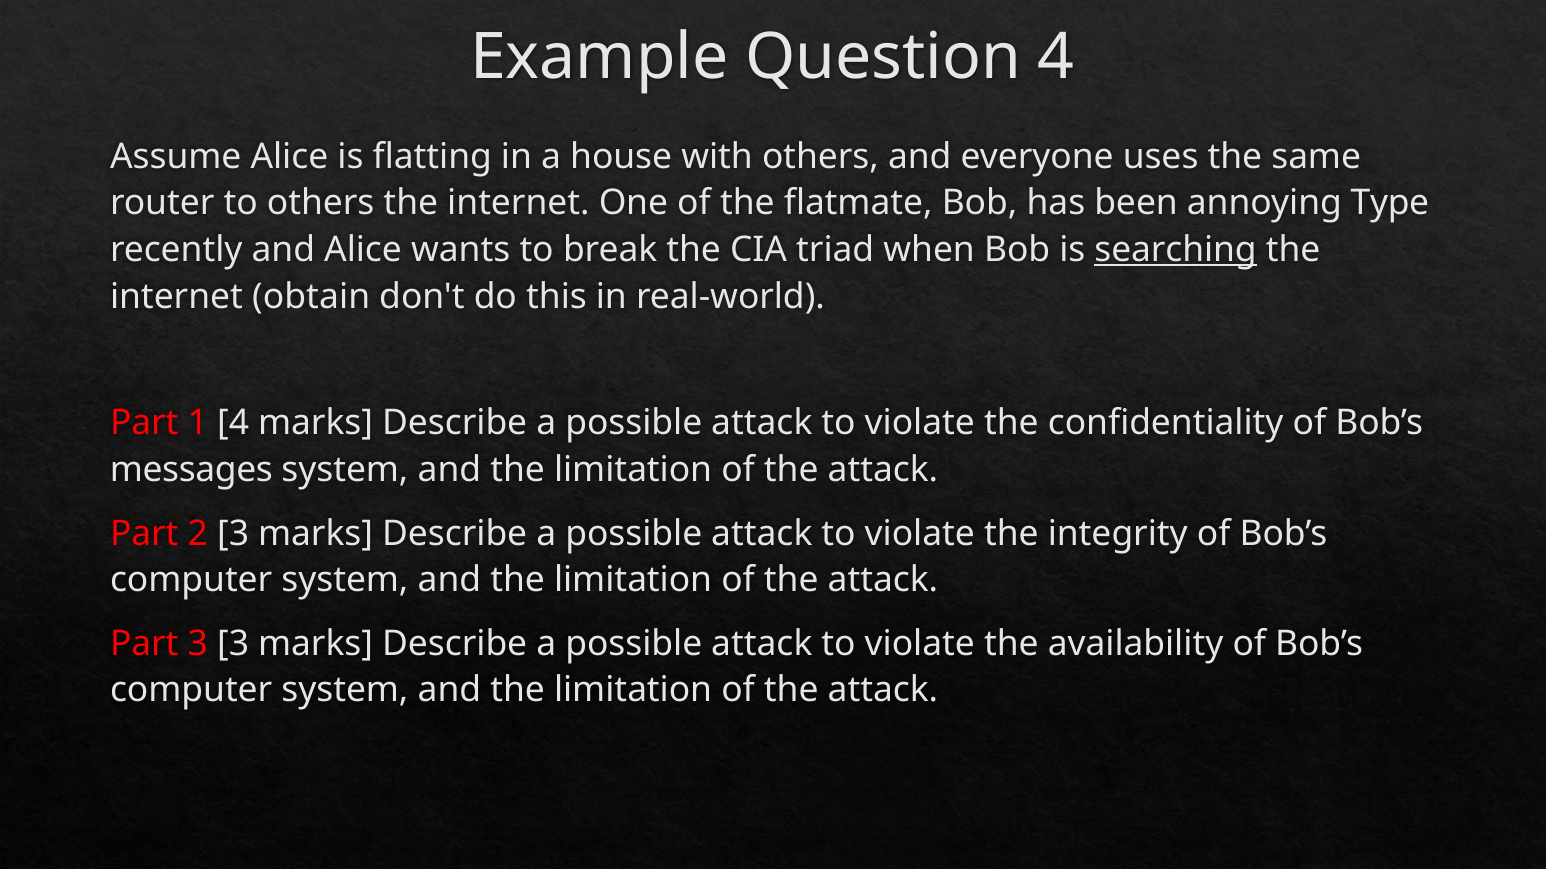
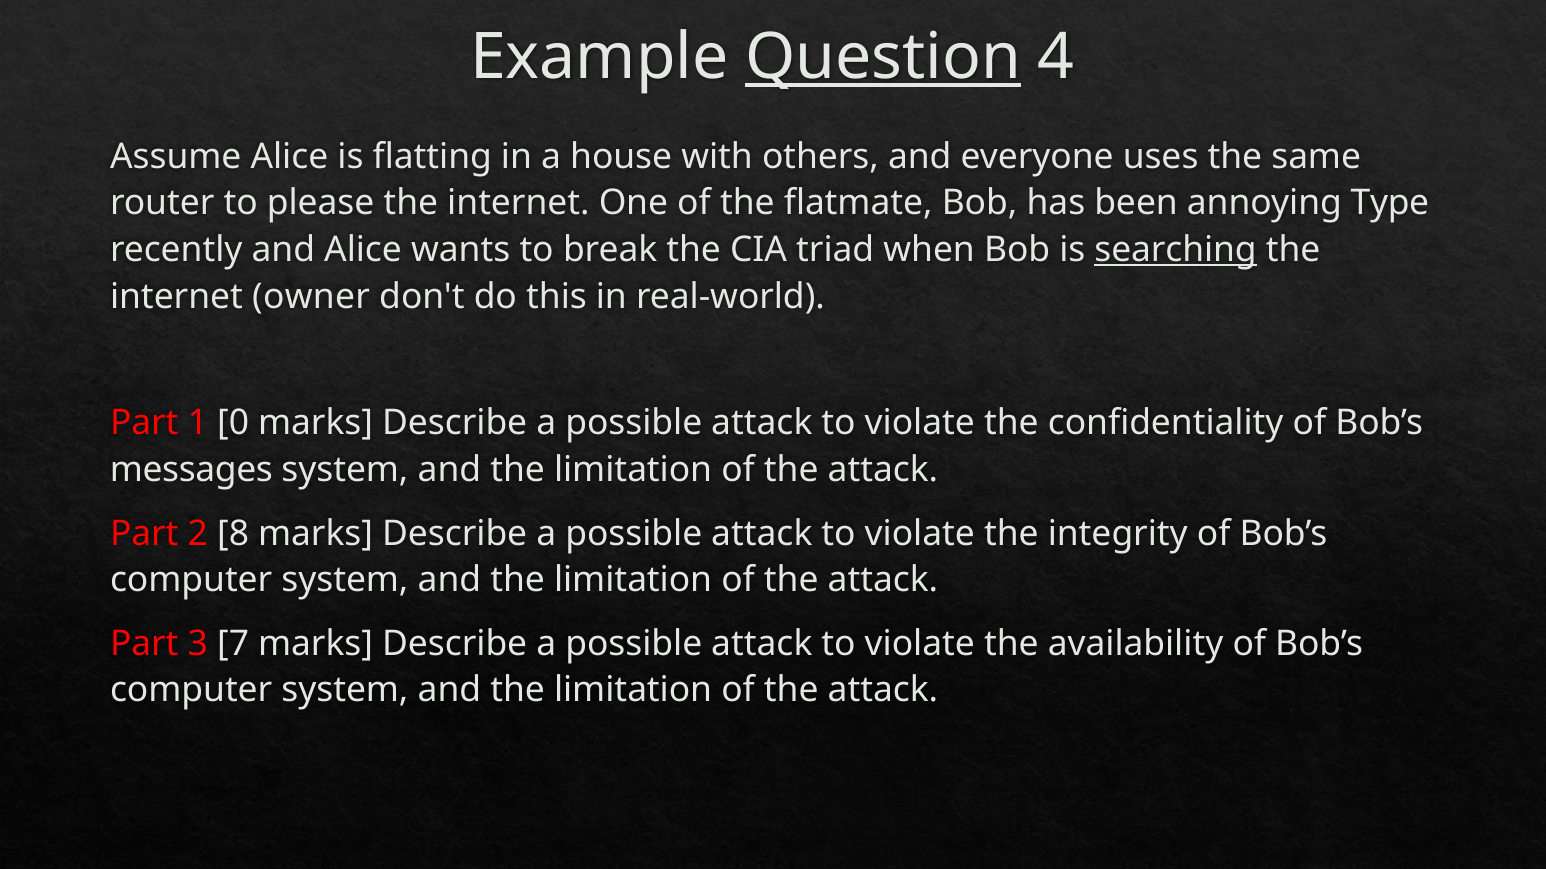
Question underline: none -> present
to others: others -> please
obtain: obtain -> owner
1 4: 4 -> 0
2 3: 3 -> 8
3 3: 3 -> 7
